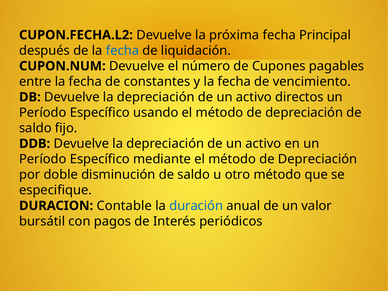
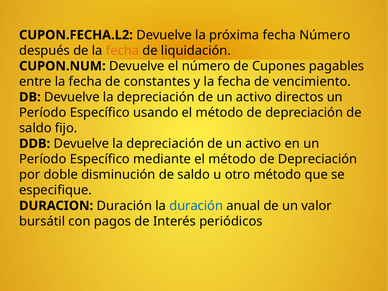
fecha Principal: Principal -> Número
fecha at (122, 51) colour: blue -> orange
DURACION Contable: Contable -> Duración
